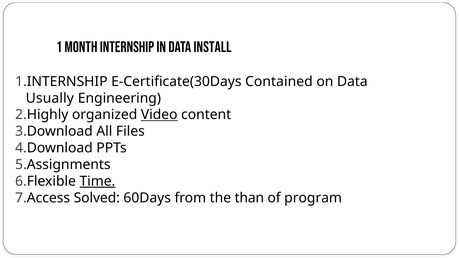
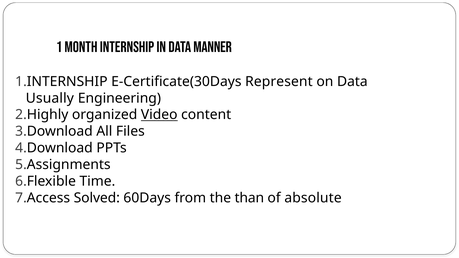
Install: Install -> Manner
Contained: Contained -> Represent
Time underline: present -> none
program: program -> absolute
